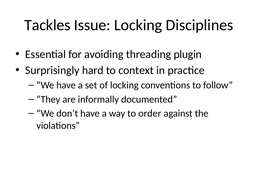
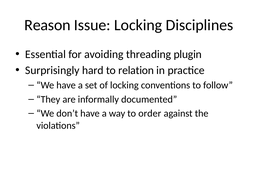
Tackles: Tackles -> Reason
context: context -> relation
